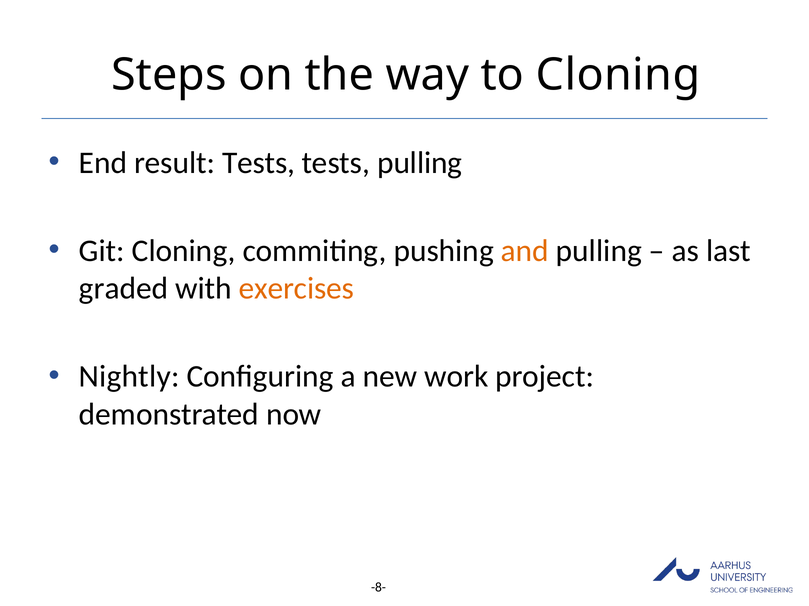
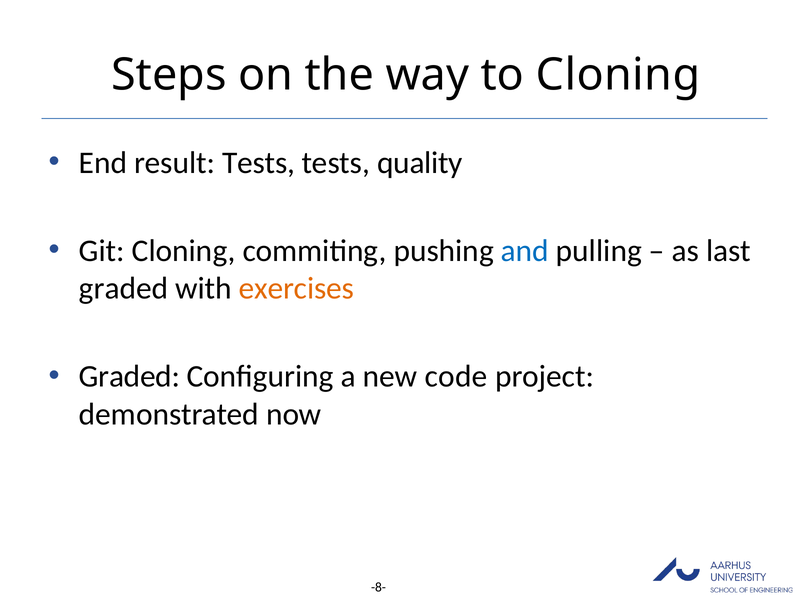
tests pulling: pulling -> quality
and colour: orange -> blue
Nightly at (129, 377): Nightly -> Graded
work: work -> code
